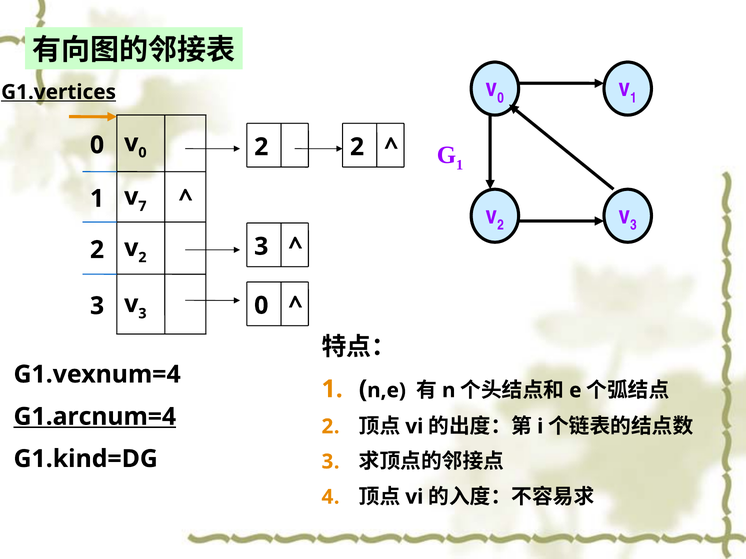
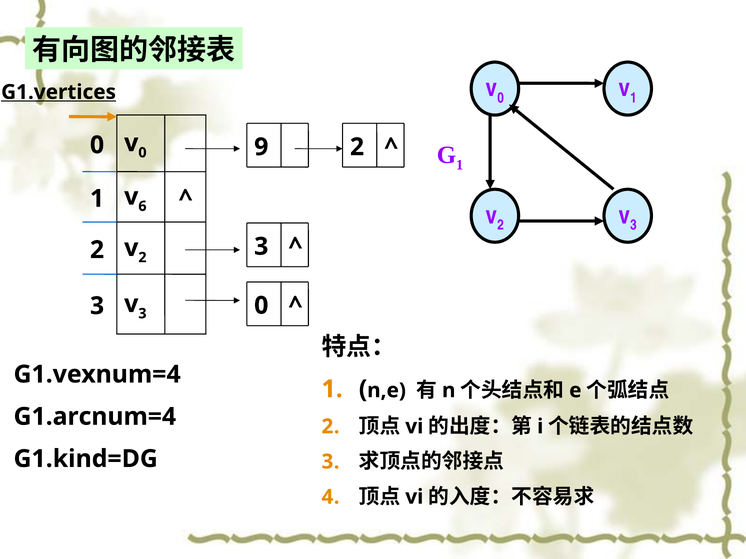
0 2: 2 -> 9
7: 7 -> 6
G1.arcnum=4 underline: present -> none
